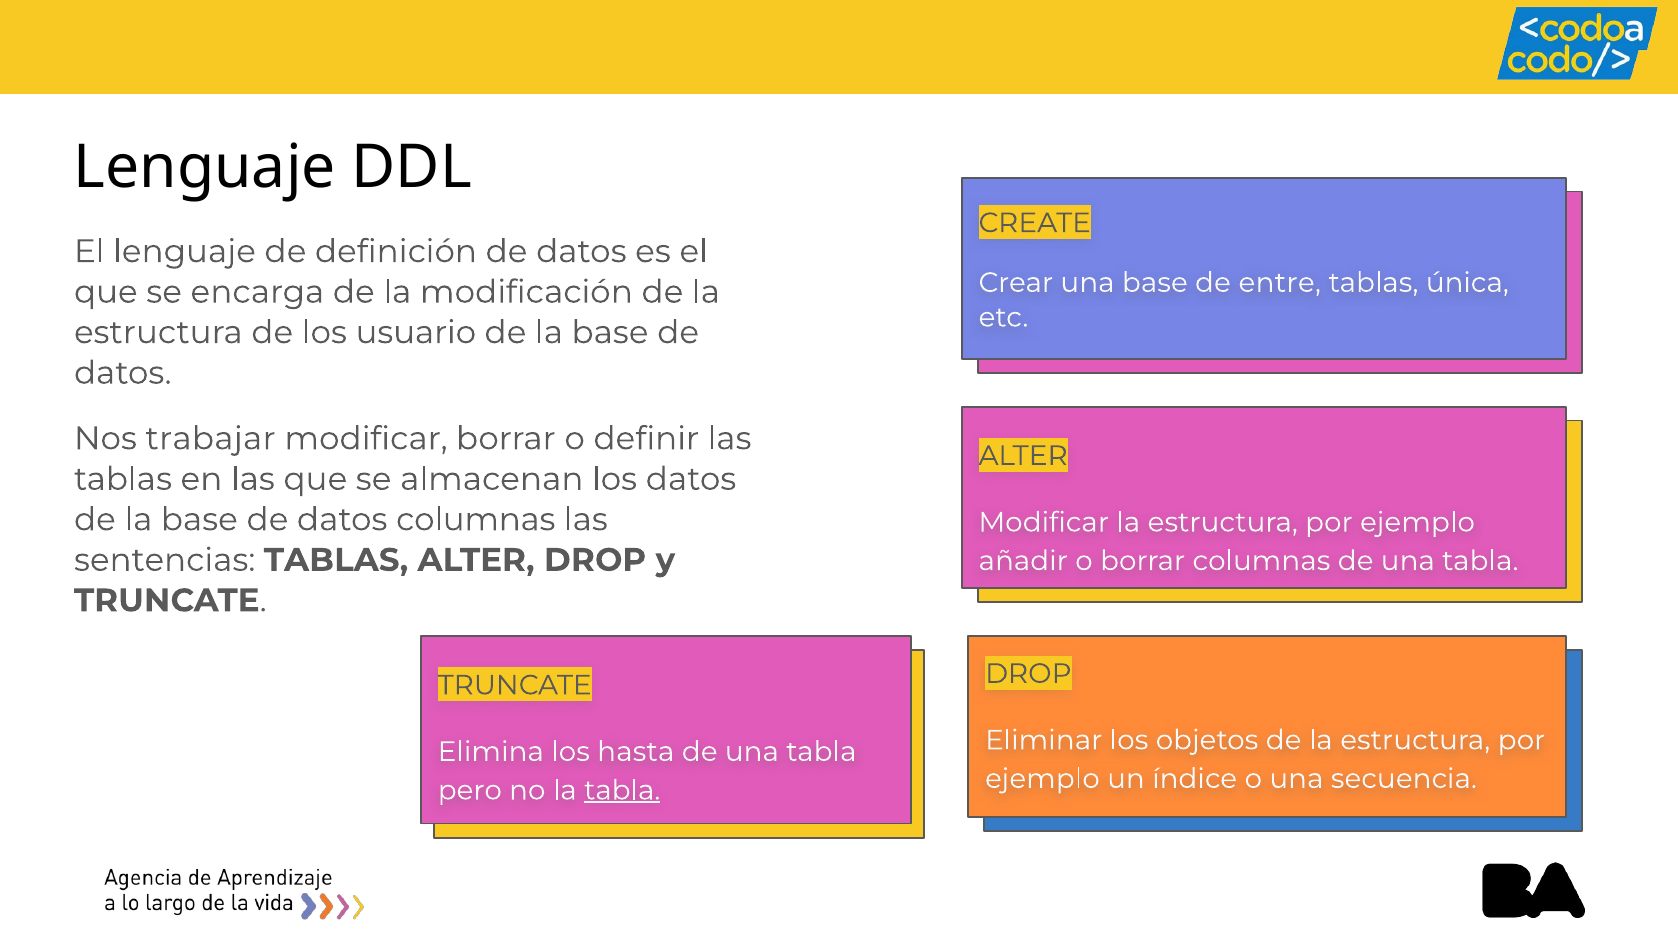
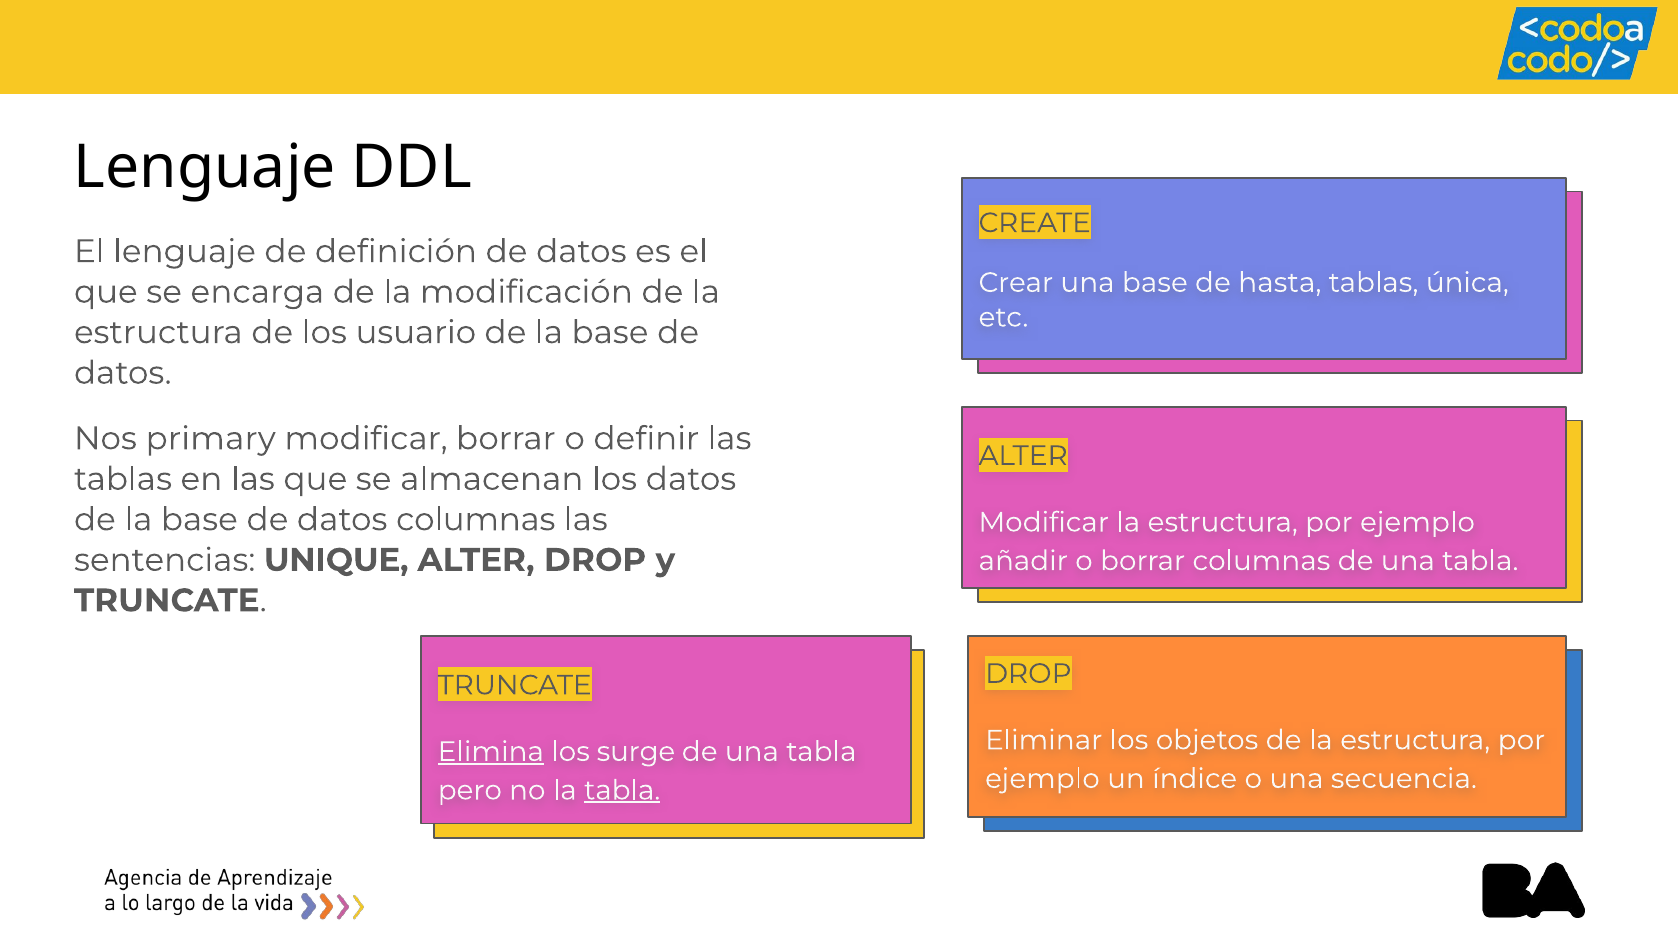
entre: entre -> hasta
trabajar: trabajar -> primary
sentencias TABLAS: TABLAS -> UNIQUE
Elimina underline: none -> present
hasta: hasta -> surge
